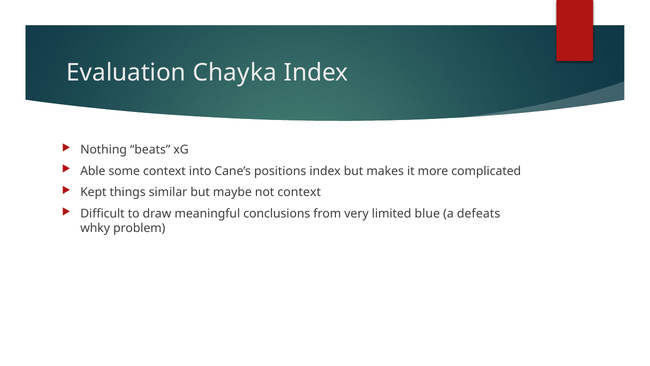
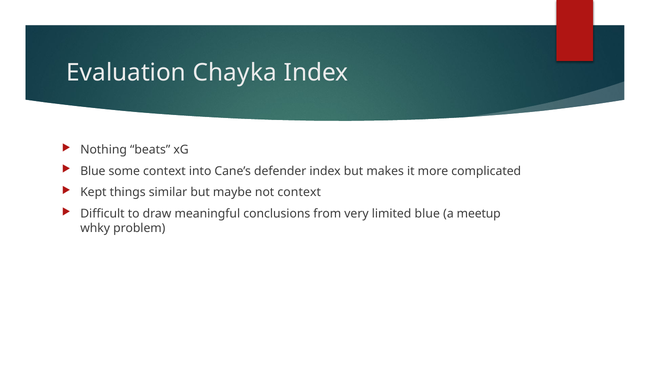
Able at (93, 171): Able -> Blue
positions: positions -> defender
defeats: defeats -> meetup
